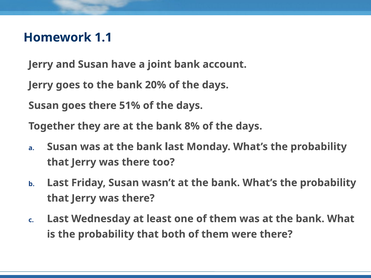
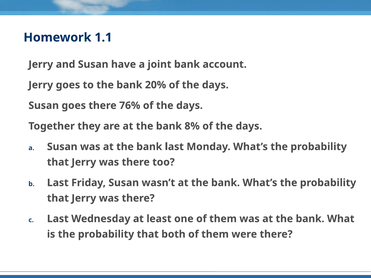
51%: 51% -> 76%
